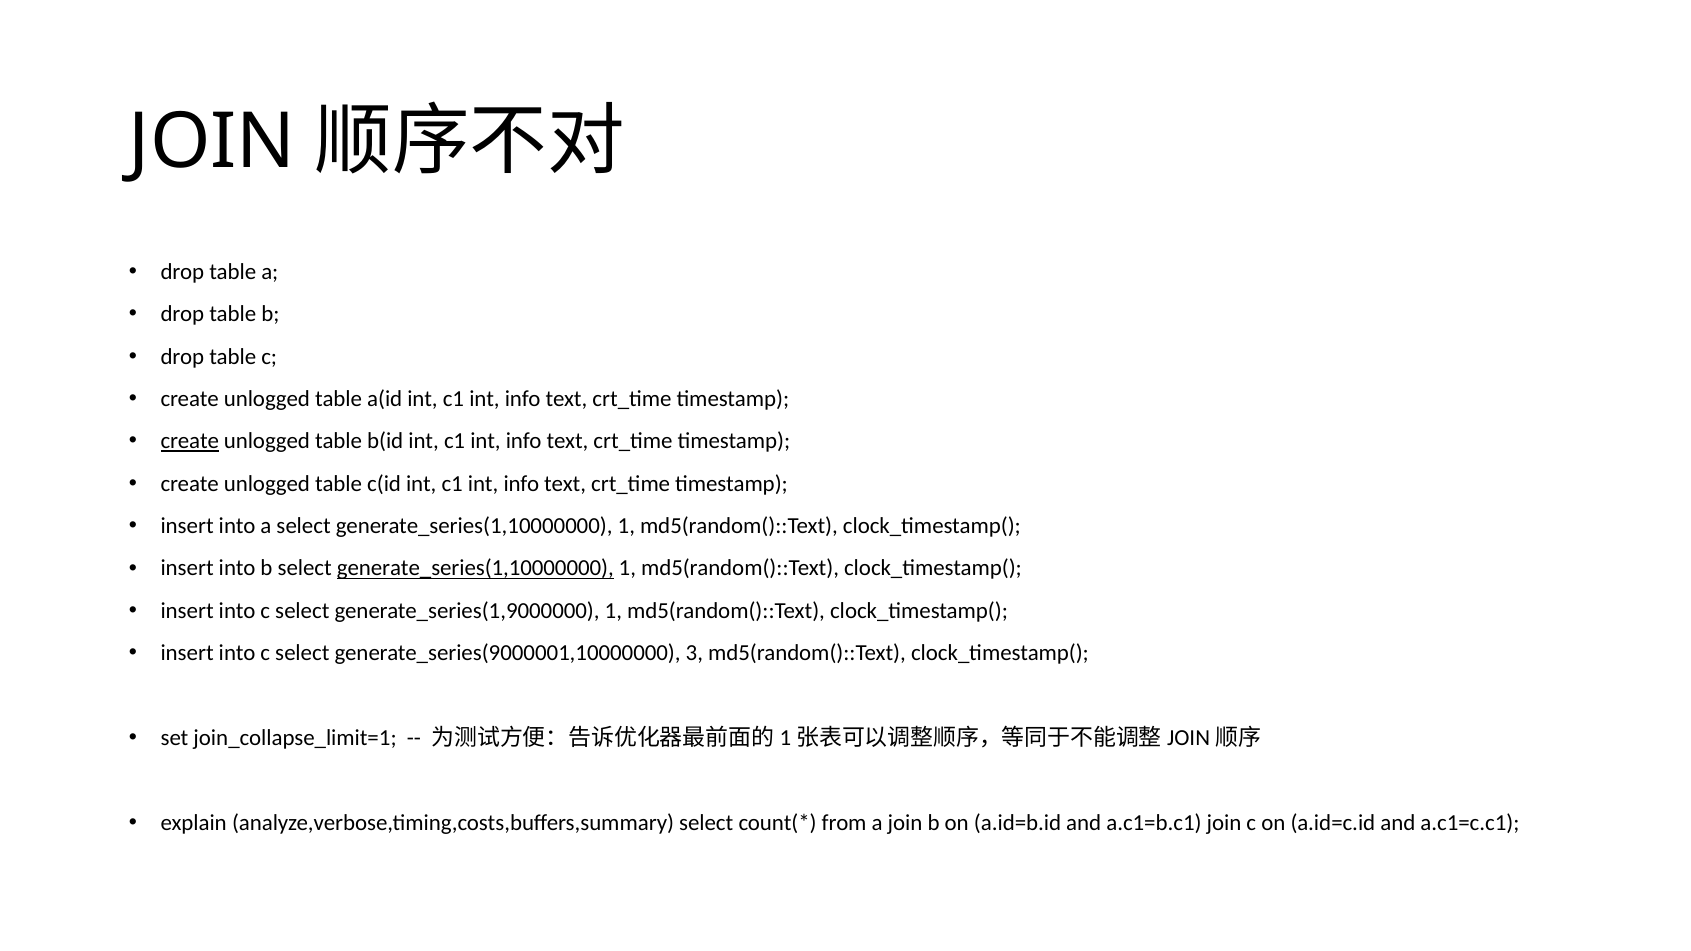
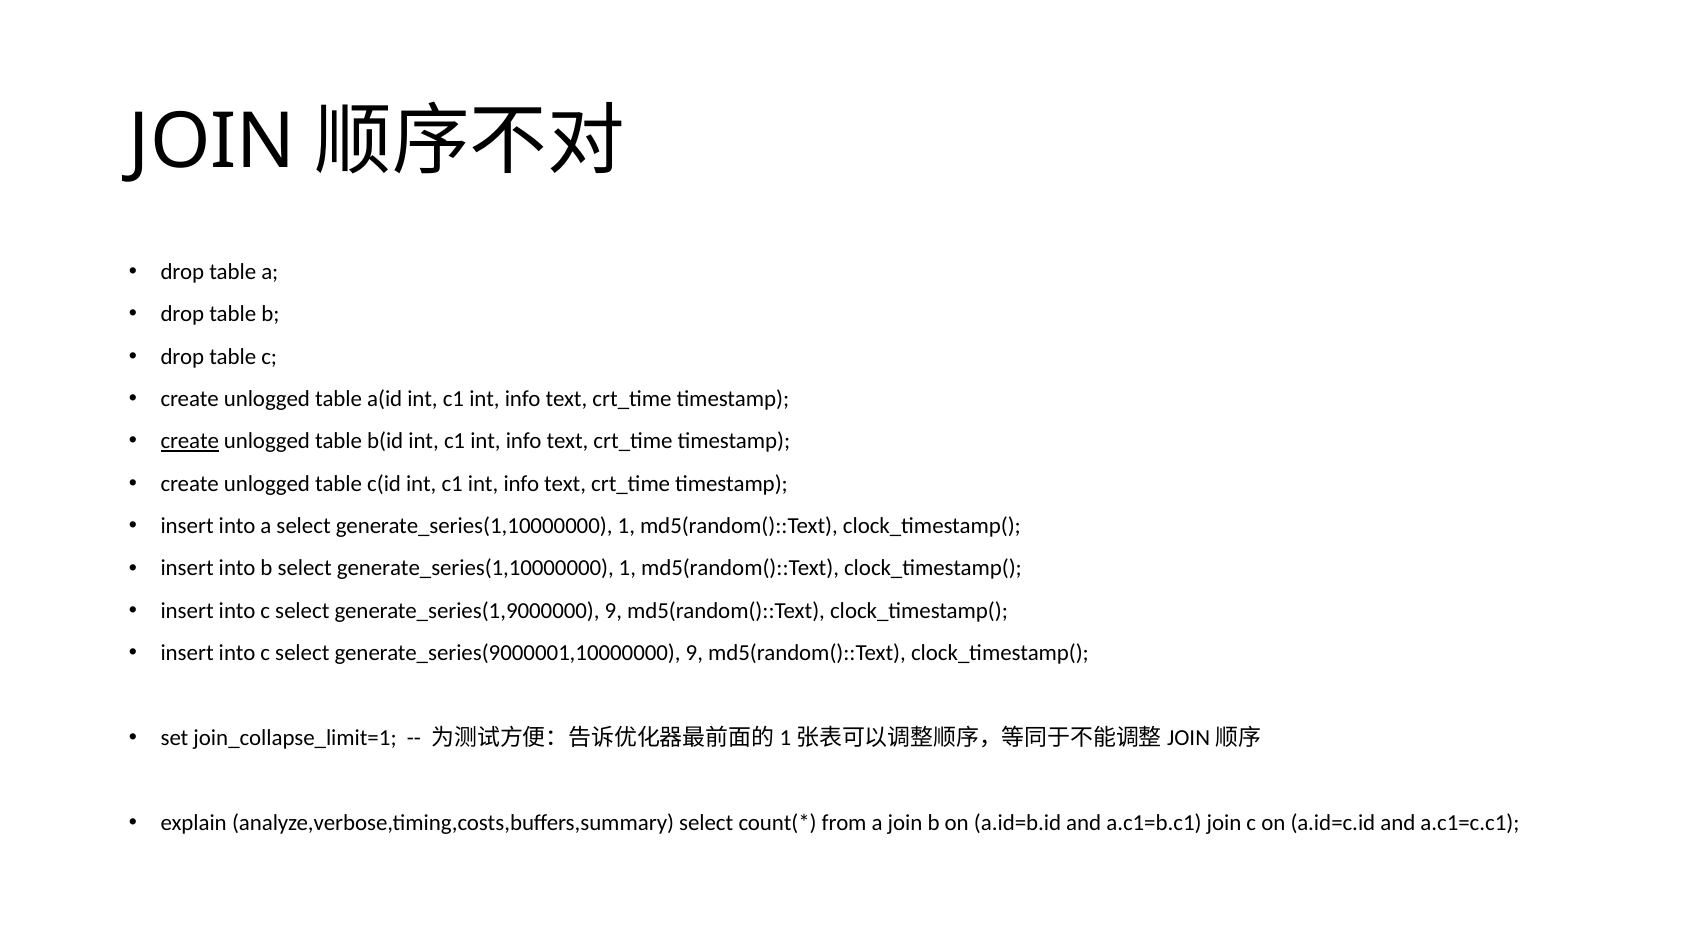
generate_series(1,10000000 at (475, 569) underline: present -> none
generate_series(1,9000000 1: 1 -> 9
generate_series(9000001,10000000 3: 3 -> 9
